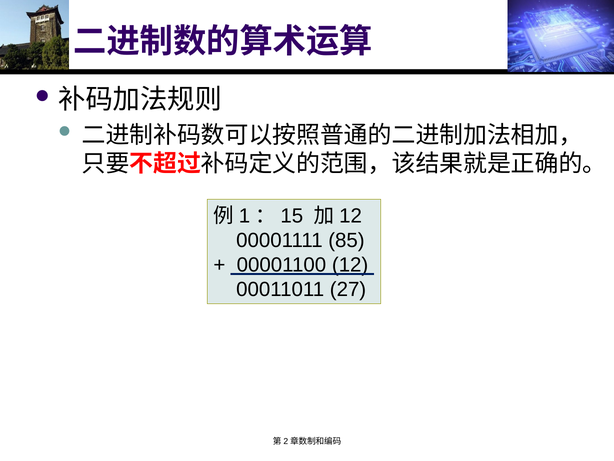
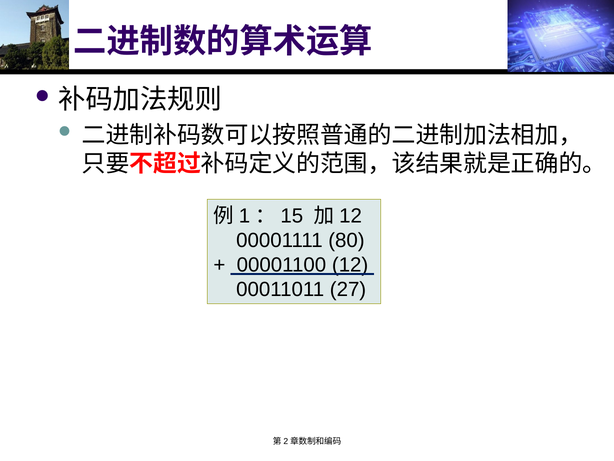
85: 85 -> 80
